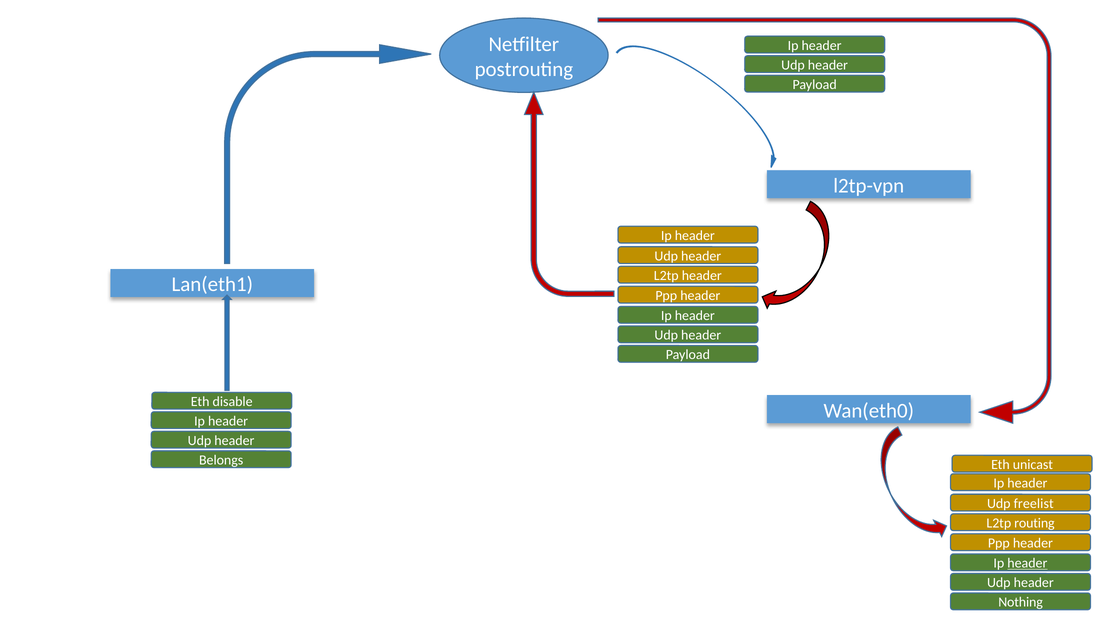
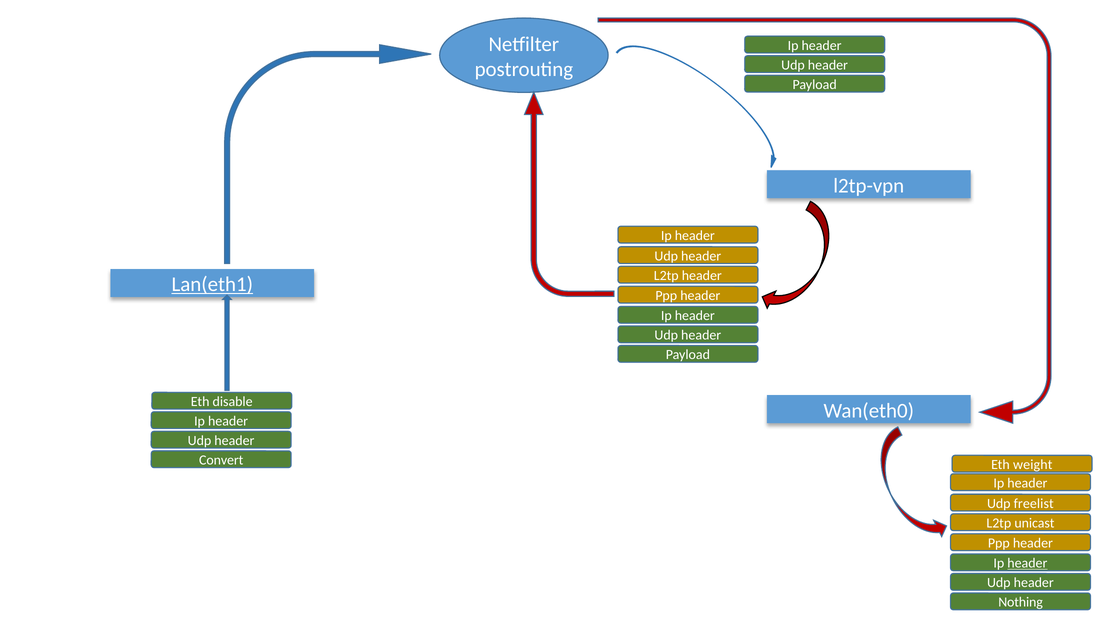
Lan(eth1 underline: none -> present
Belongs: Belongs -> Convert
unicast: unicast -> weight
routing: routing -> unicast
